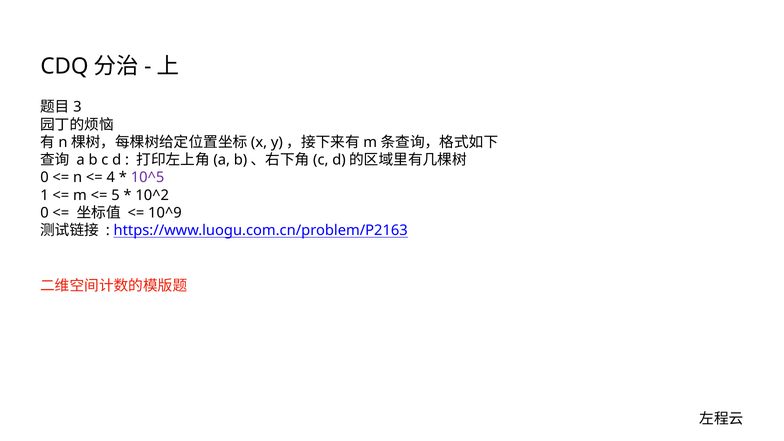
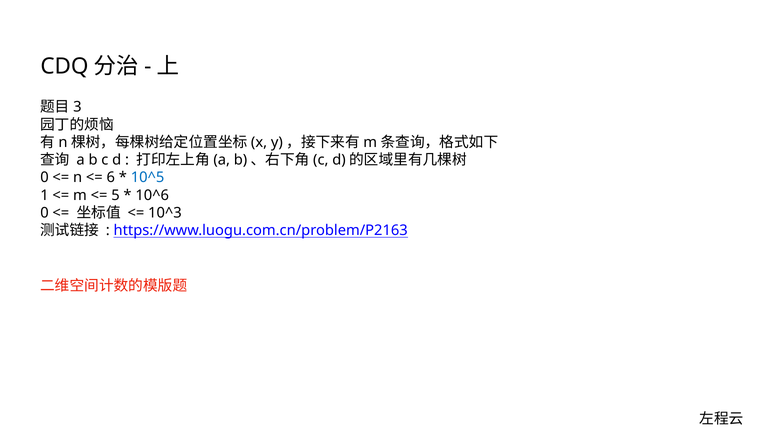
4: 4 -> 6
10^5 colour: purple -> blue
10^2: 10^2 -> 10^6
10^9: 10^9 -> 10^3
